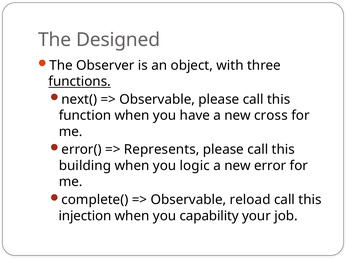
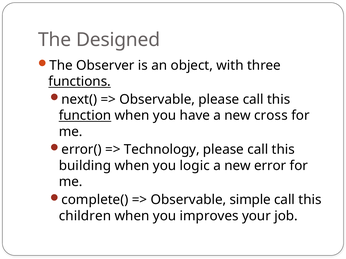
function underline: none -> present
Represents: Represents -> Technology
reload: reload -> simple
injection: injection -> children
capability: capability -> improves
